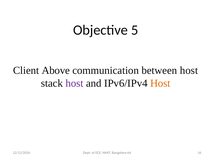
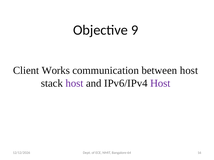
5: 5 -> 9
Above: Above -> Works
Host at (160, 83) colour: orange -> purple
